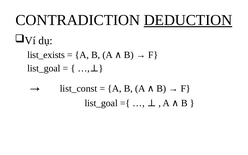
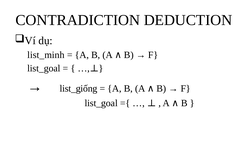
DEDUCTION underline: present -> none
list_exists: list_exists -> list_minh
list_const: list_const -> list_giống
